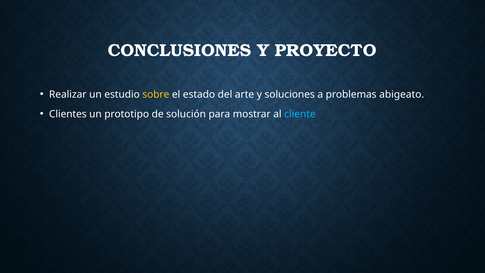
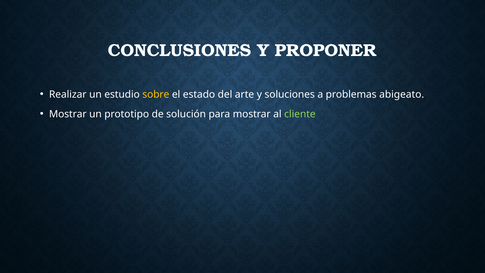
PROYECTO: PROYECTO -> PROPONER
Clientes at (68, 114): Clientes -> Mostrar
cliente colour: light blue -> light green
